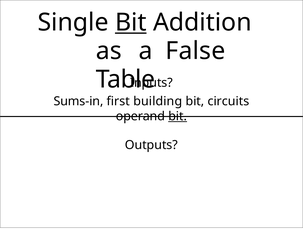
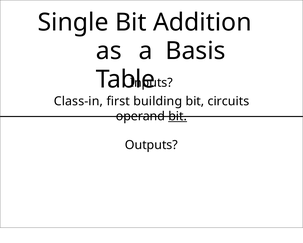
Bit at (131, 22) underline: present -> none
False: False -> Basis
Sums-in: Sums-in -> Class-in
